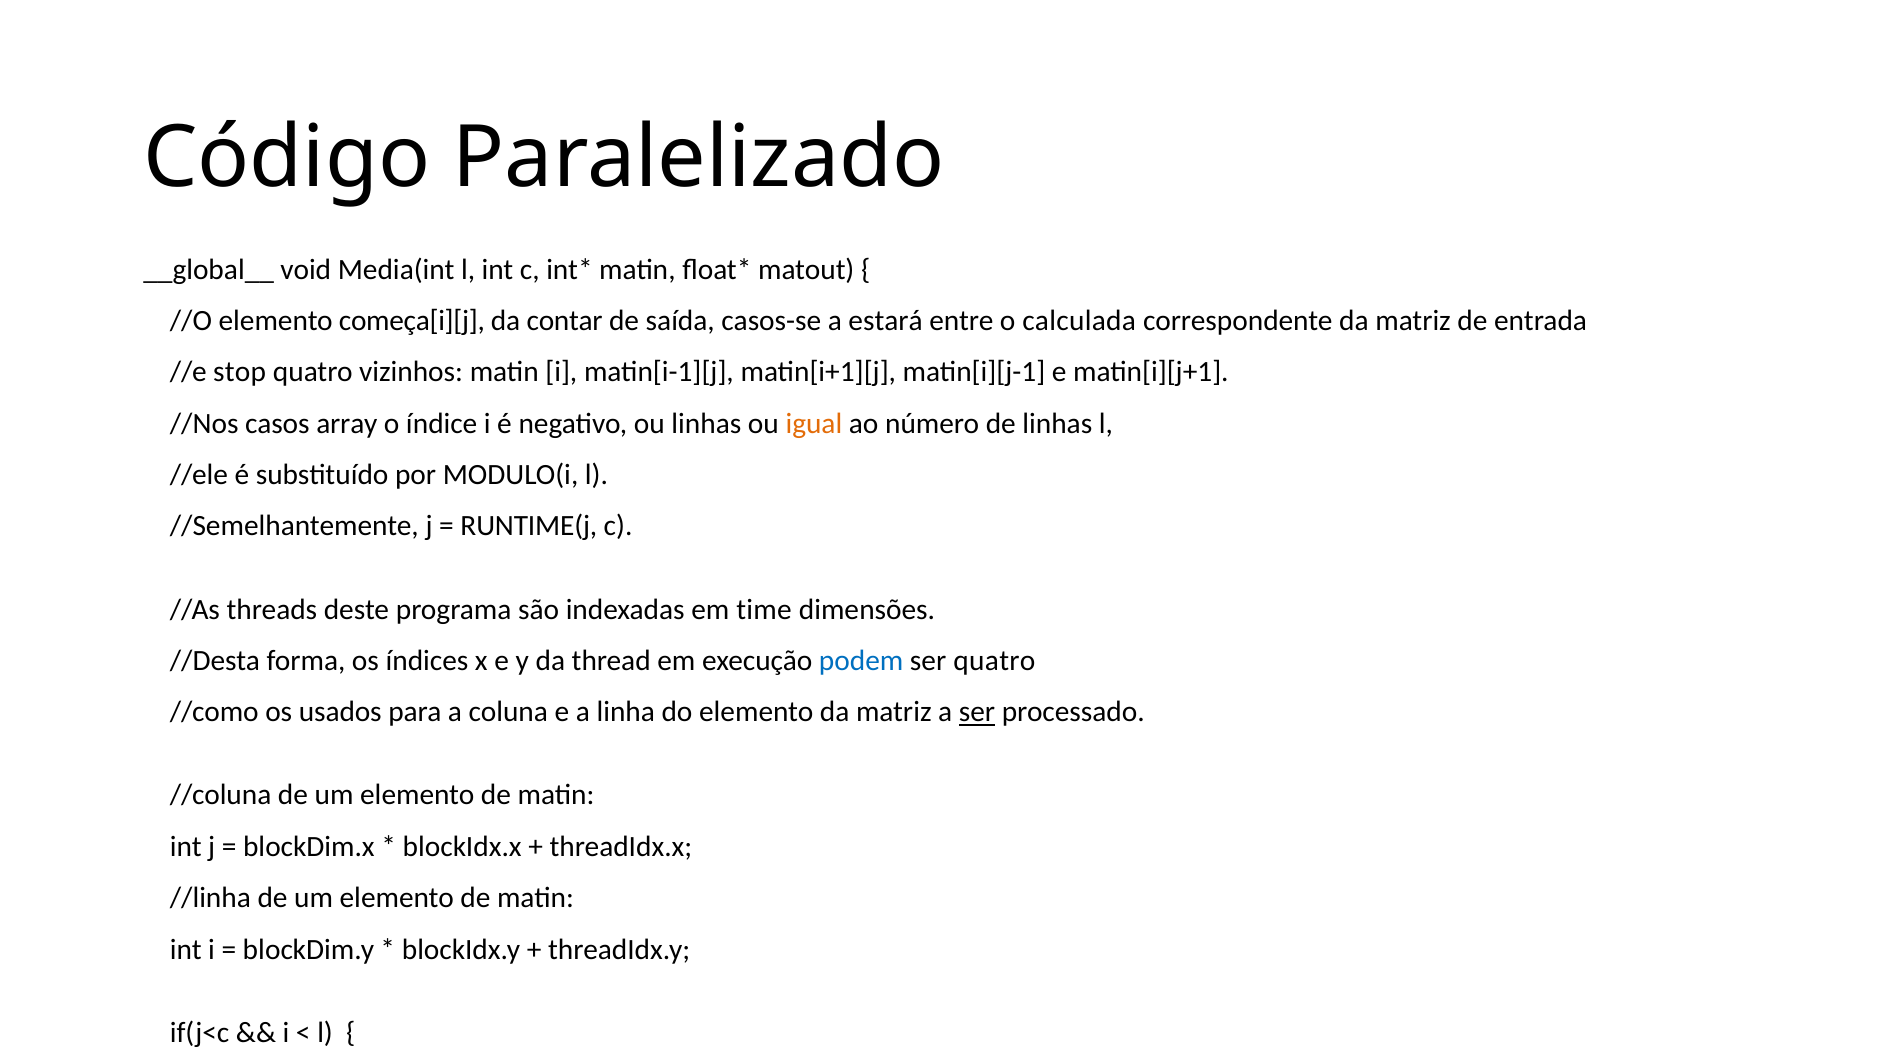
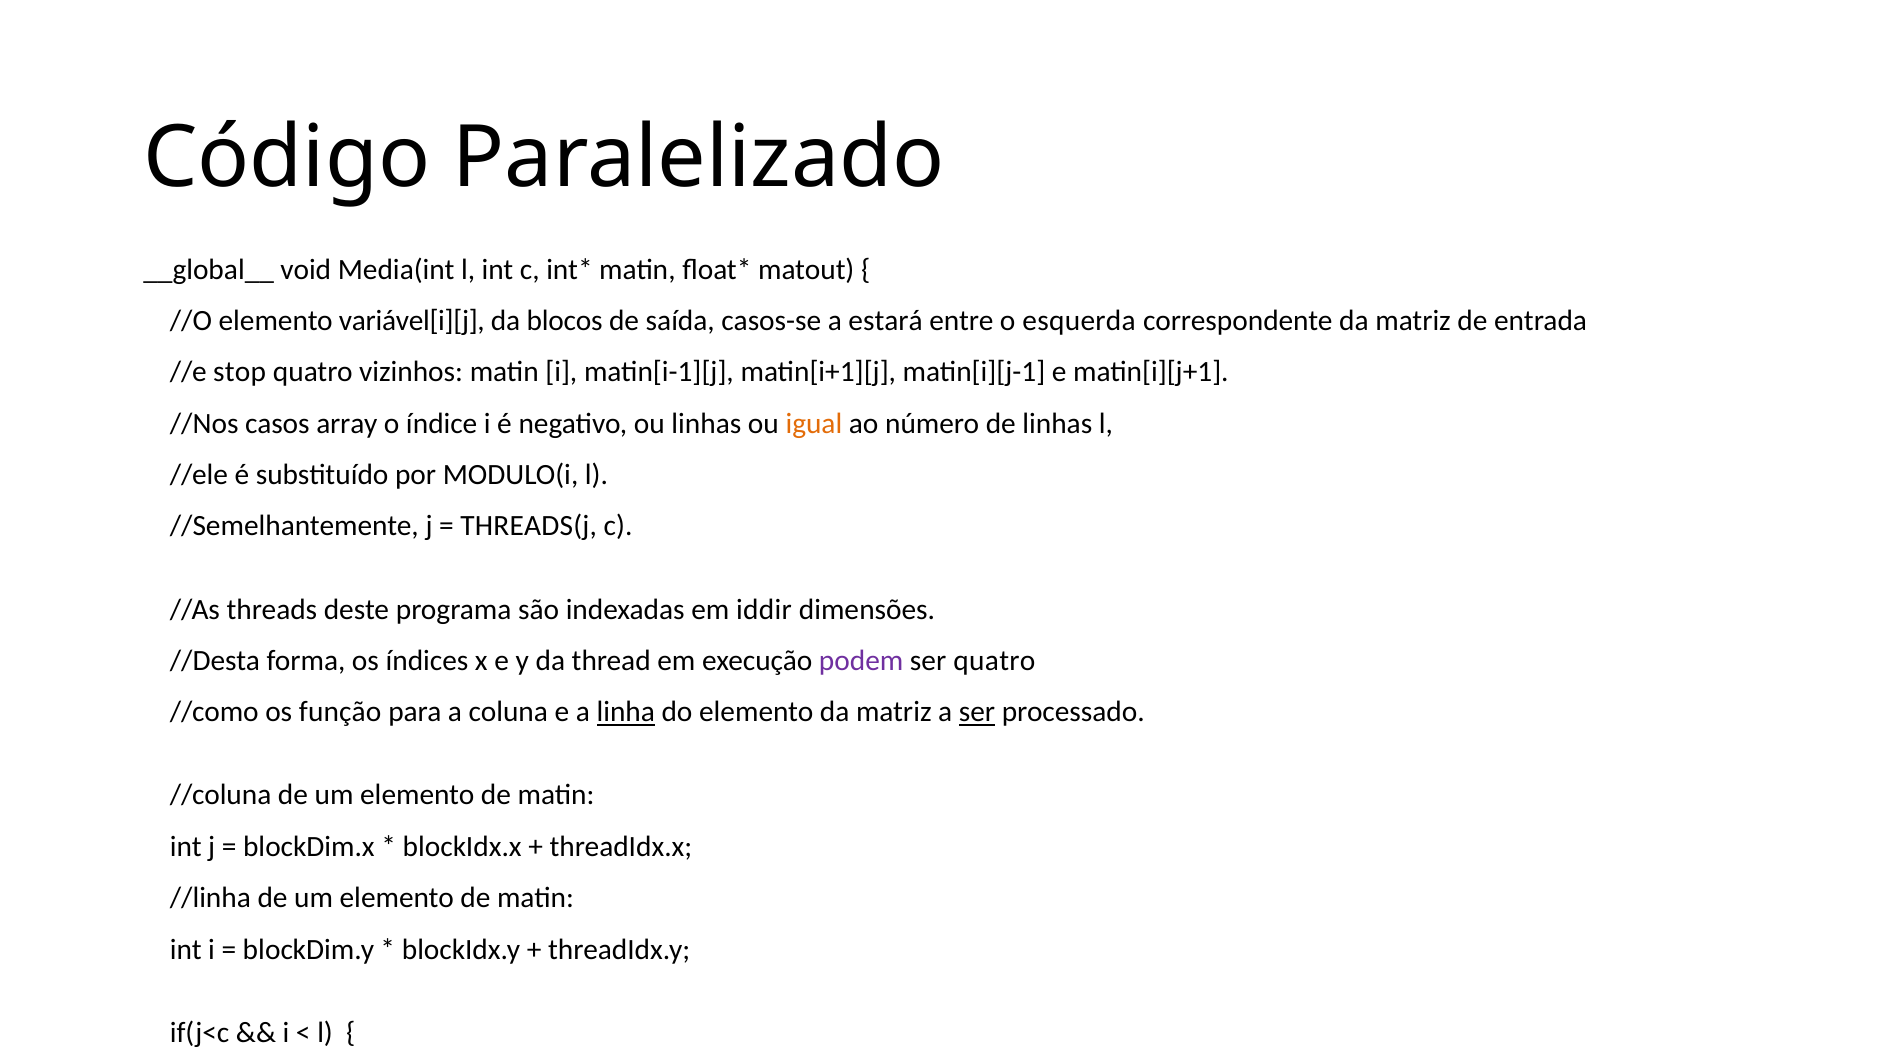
começa[i][j: começa[i][j -> variável[i][j
contar: contar -> blocos
calculada: calculada -> esquerda
RUNTIME(j: RUNTIME(j -> THREADS(j
time: time -> iddir
podem colour: blue -> purple
usados: usados -> função
linha underline: none -> present
